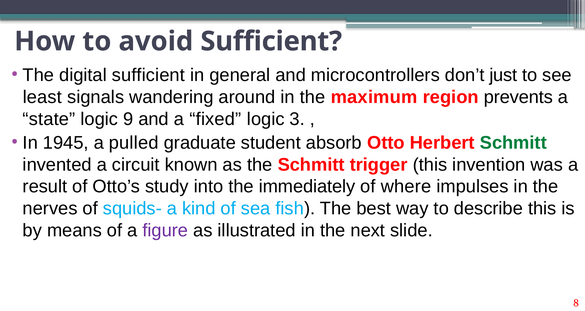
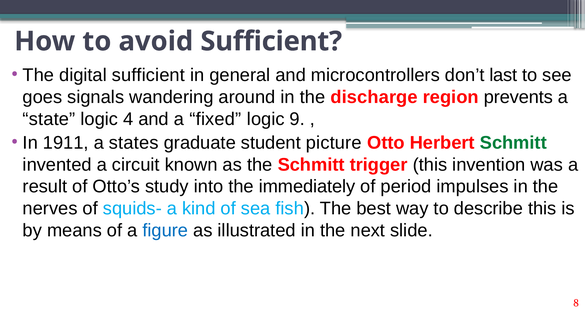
just: just -> last
least: least -> goes
maximum: maximum -> discharge
9: 9 -> 4
3: 3 -> 9
1945: 1945 -> 1911
pulled: pulled -> states
absorb: absorb -> picture
where: where -> period
figure colour: purple -> blue
